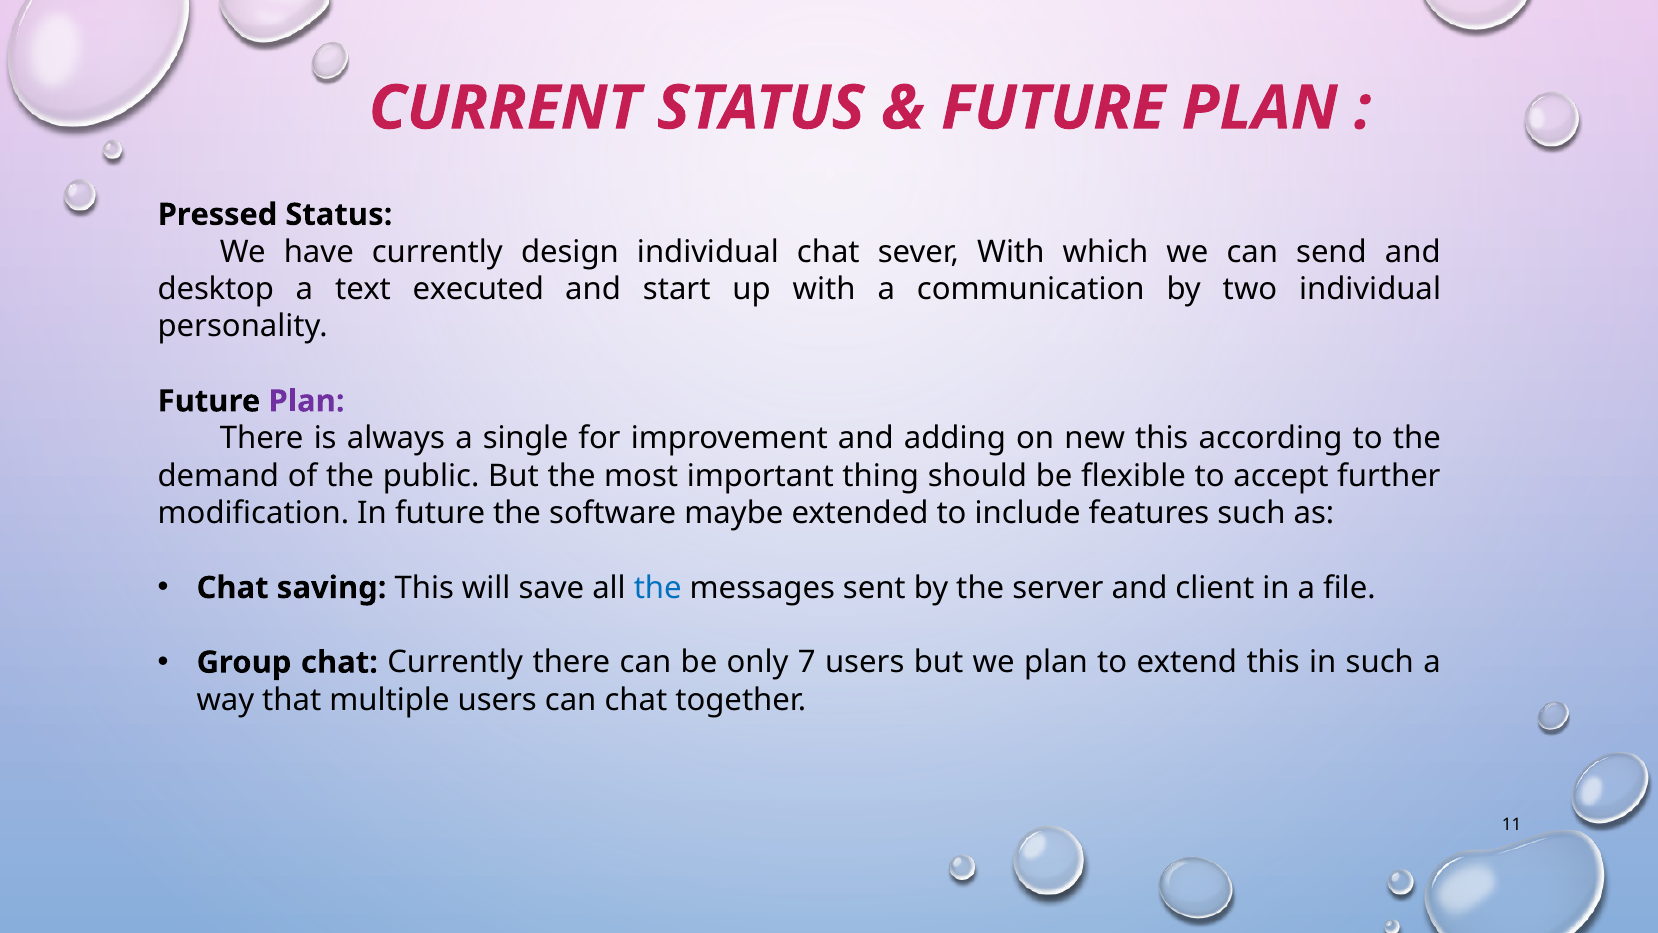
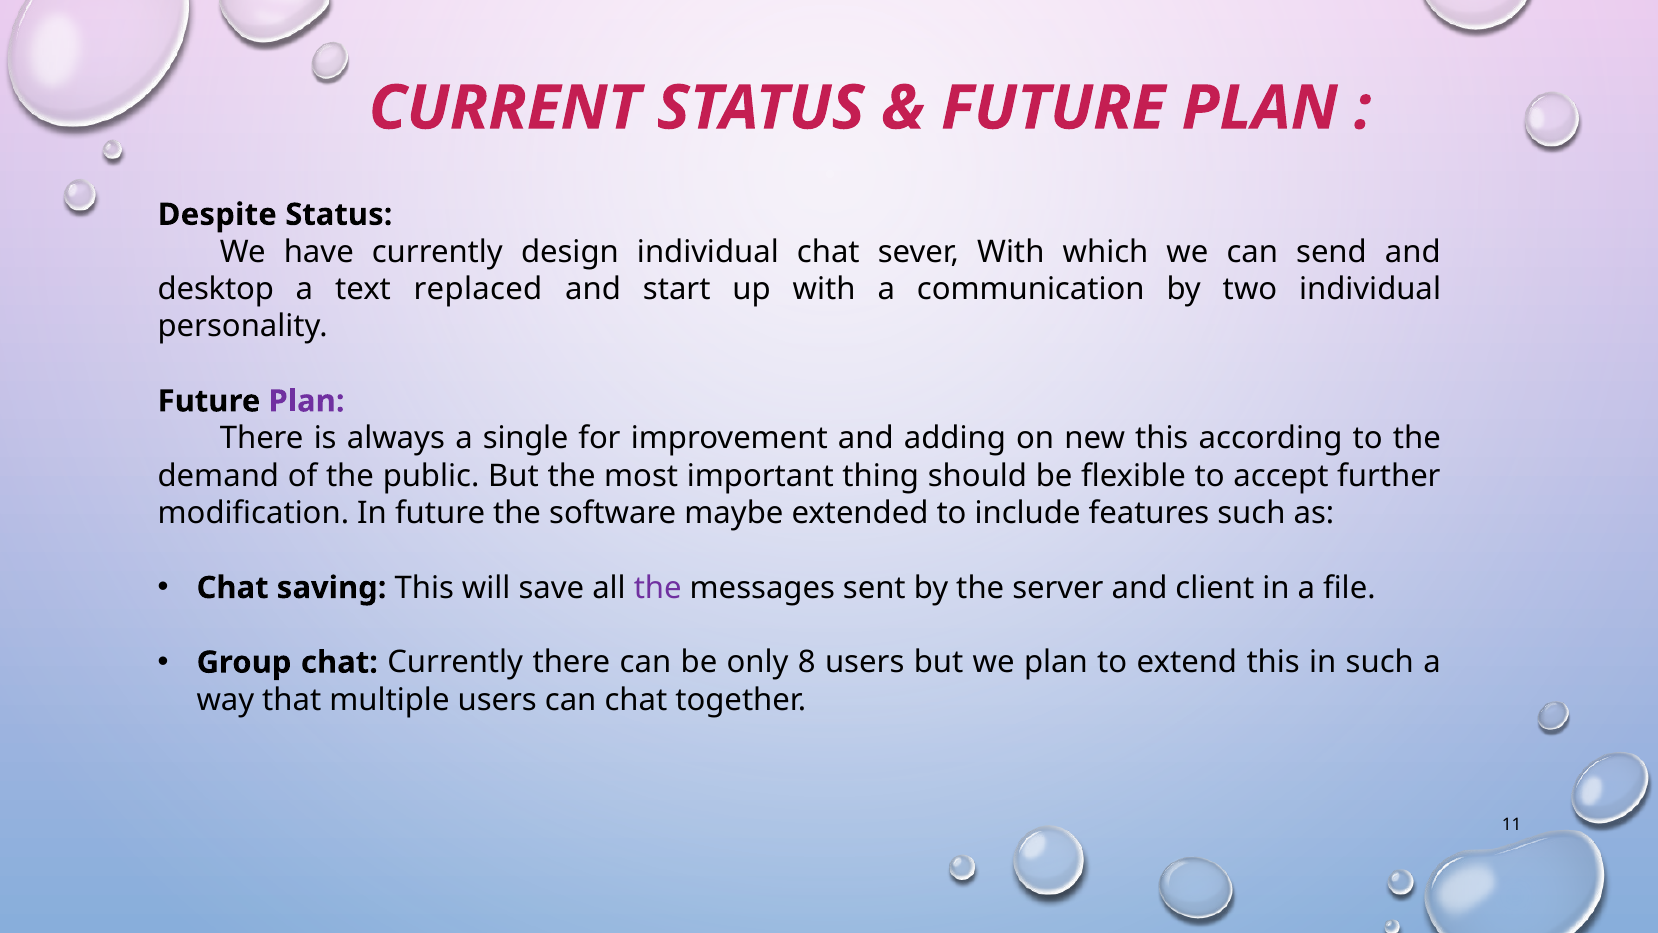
Pressed: Pressed -> Despite
executed: executed -> replaced
the at (658, 588) colour: blue -> purple
7: 7 -> 8
